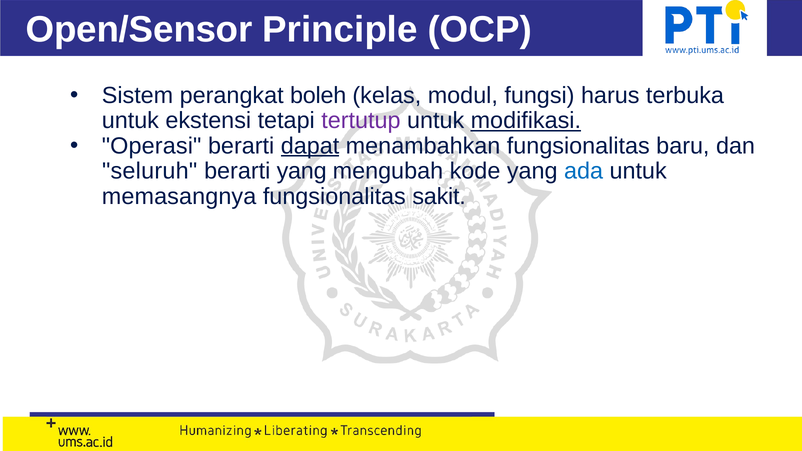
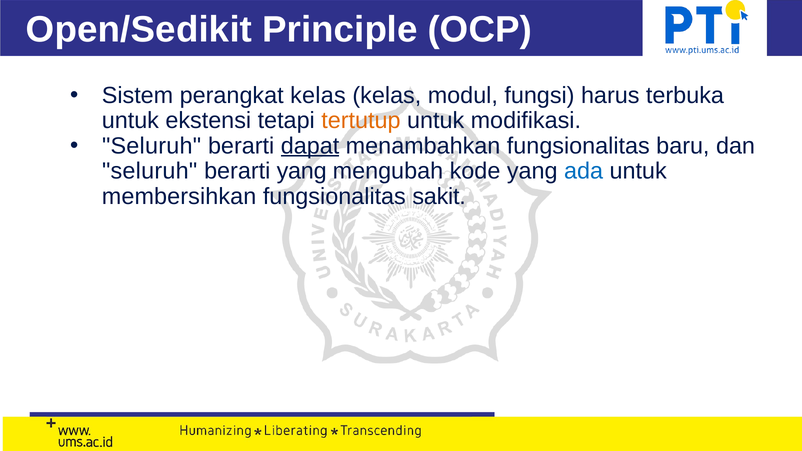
Open/Sensor: Open/Sensor -> Open/Sedikit
perangkat boleh: boleh -> kelas
tertutup colour: purple -> orange
modifikasi underline: present -> none
Operasi at (152, 146): Operasi -> Seluruh
memasangnya: memasangnya -> membersihkan
